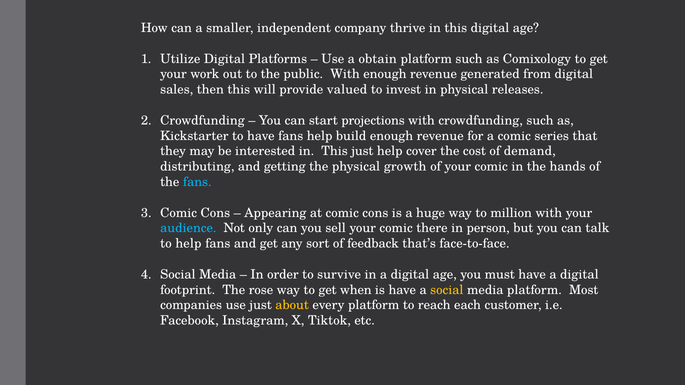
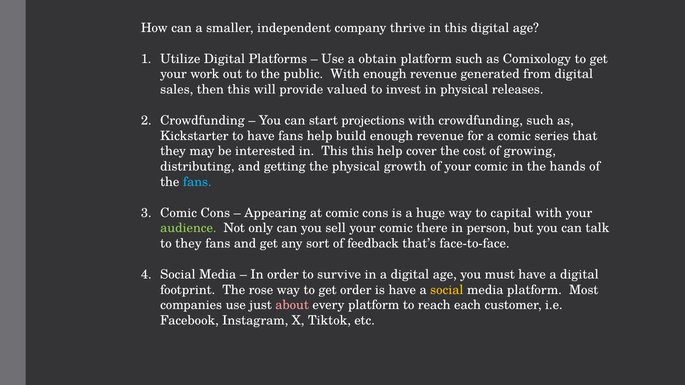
This just: just -> this
demand: demand -> growing
million: million -> capital
audience colour: light blue -> light green
to help: help -> they
get when: when -> order
about colour: yellow -> pink
